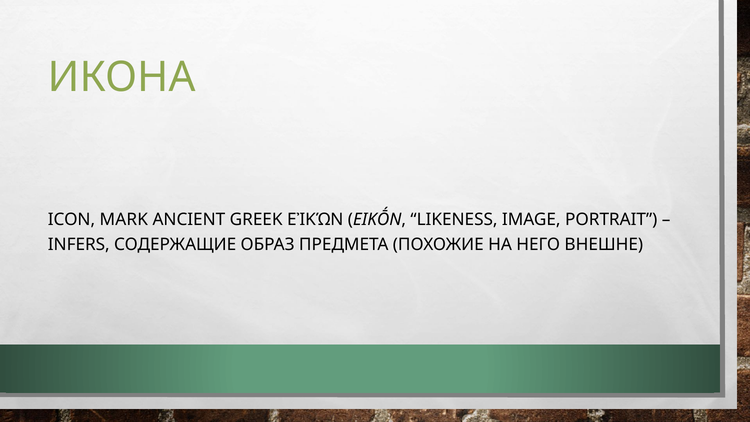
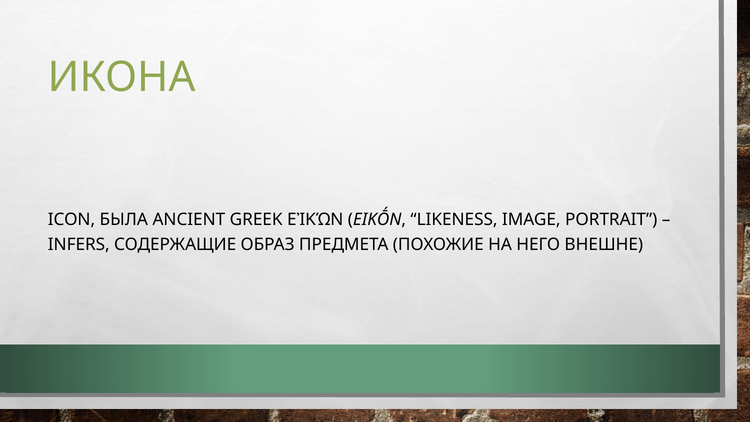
MARK: MARK -> БЫЛА
